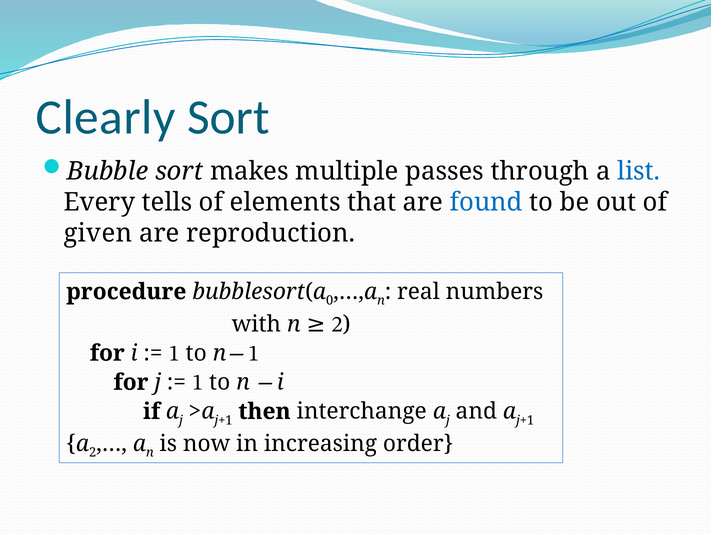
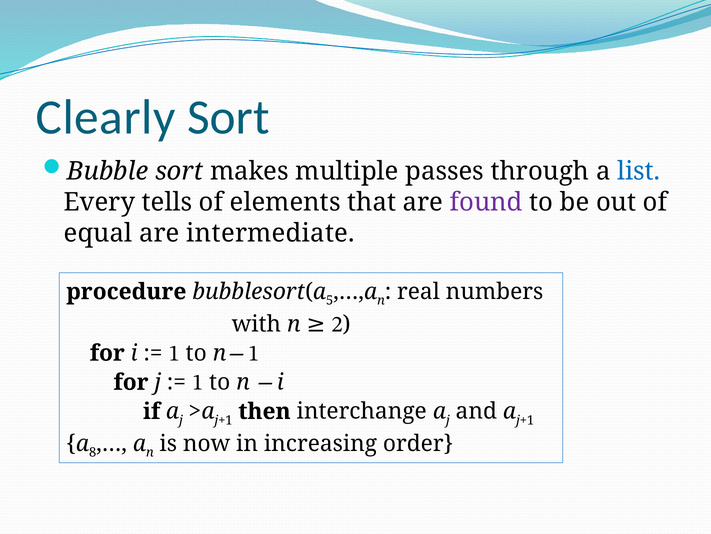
found colour: blue -> purple
given: given -> equal
reproduction: reproduction -> intermediate
0: 0 -> 5
a 2: 2 -> 8
